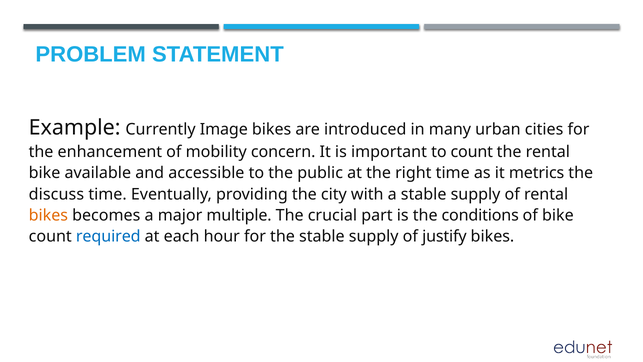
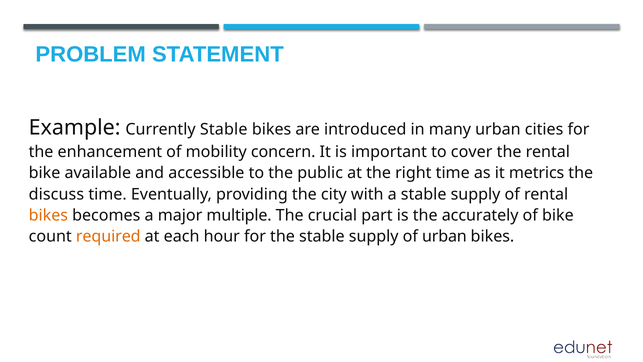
Currently Image: Image -> Stable
to count: count -> cover
conditions: conditions -> accurately
required colour: blue -> orange
of justify: justify -> urban
